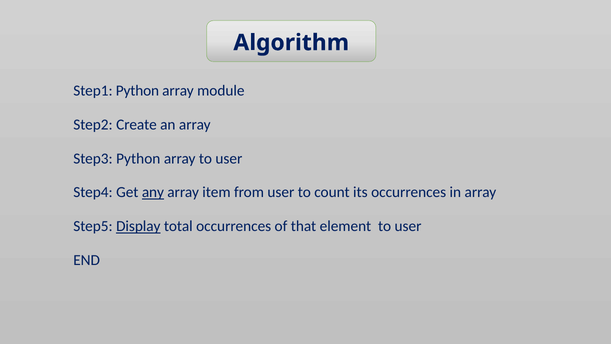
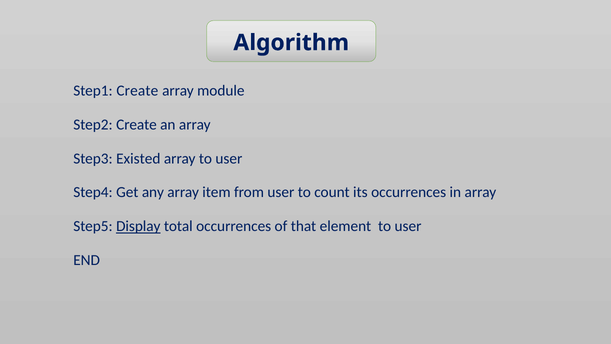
Step1 Python: Python -> Create
Step3 Python: Python -> Existed
any underline: present -> none
